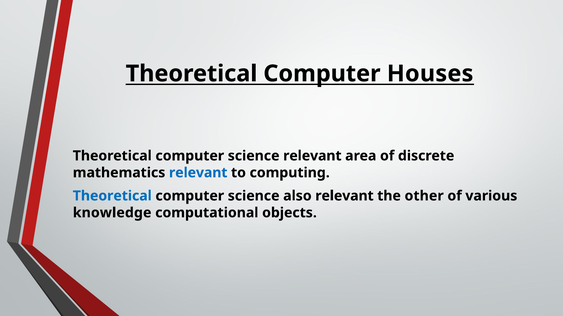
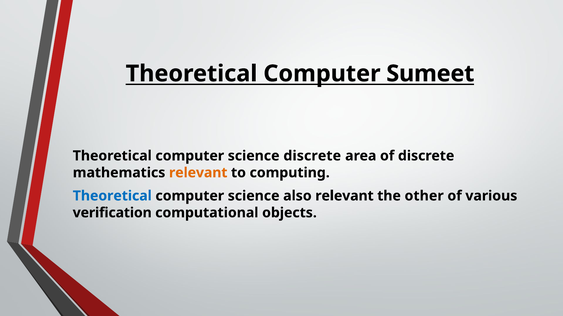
Houses: Houses -> Sumeet
science relevant: relevant -> discrete
relevant at (198, 173) colour: blue -> orange
knowledge: knowledge -> verification
